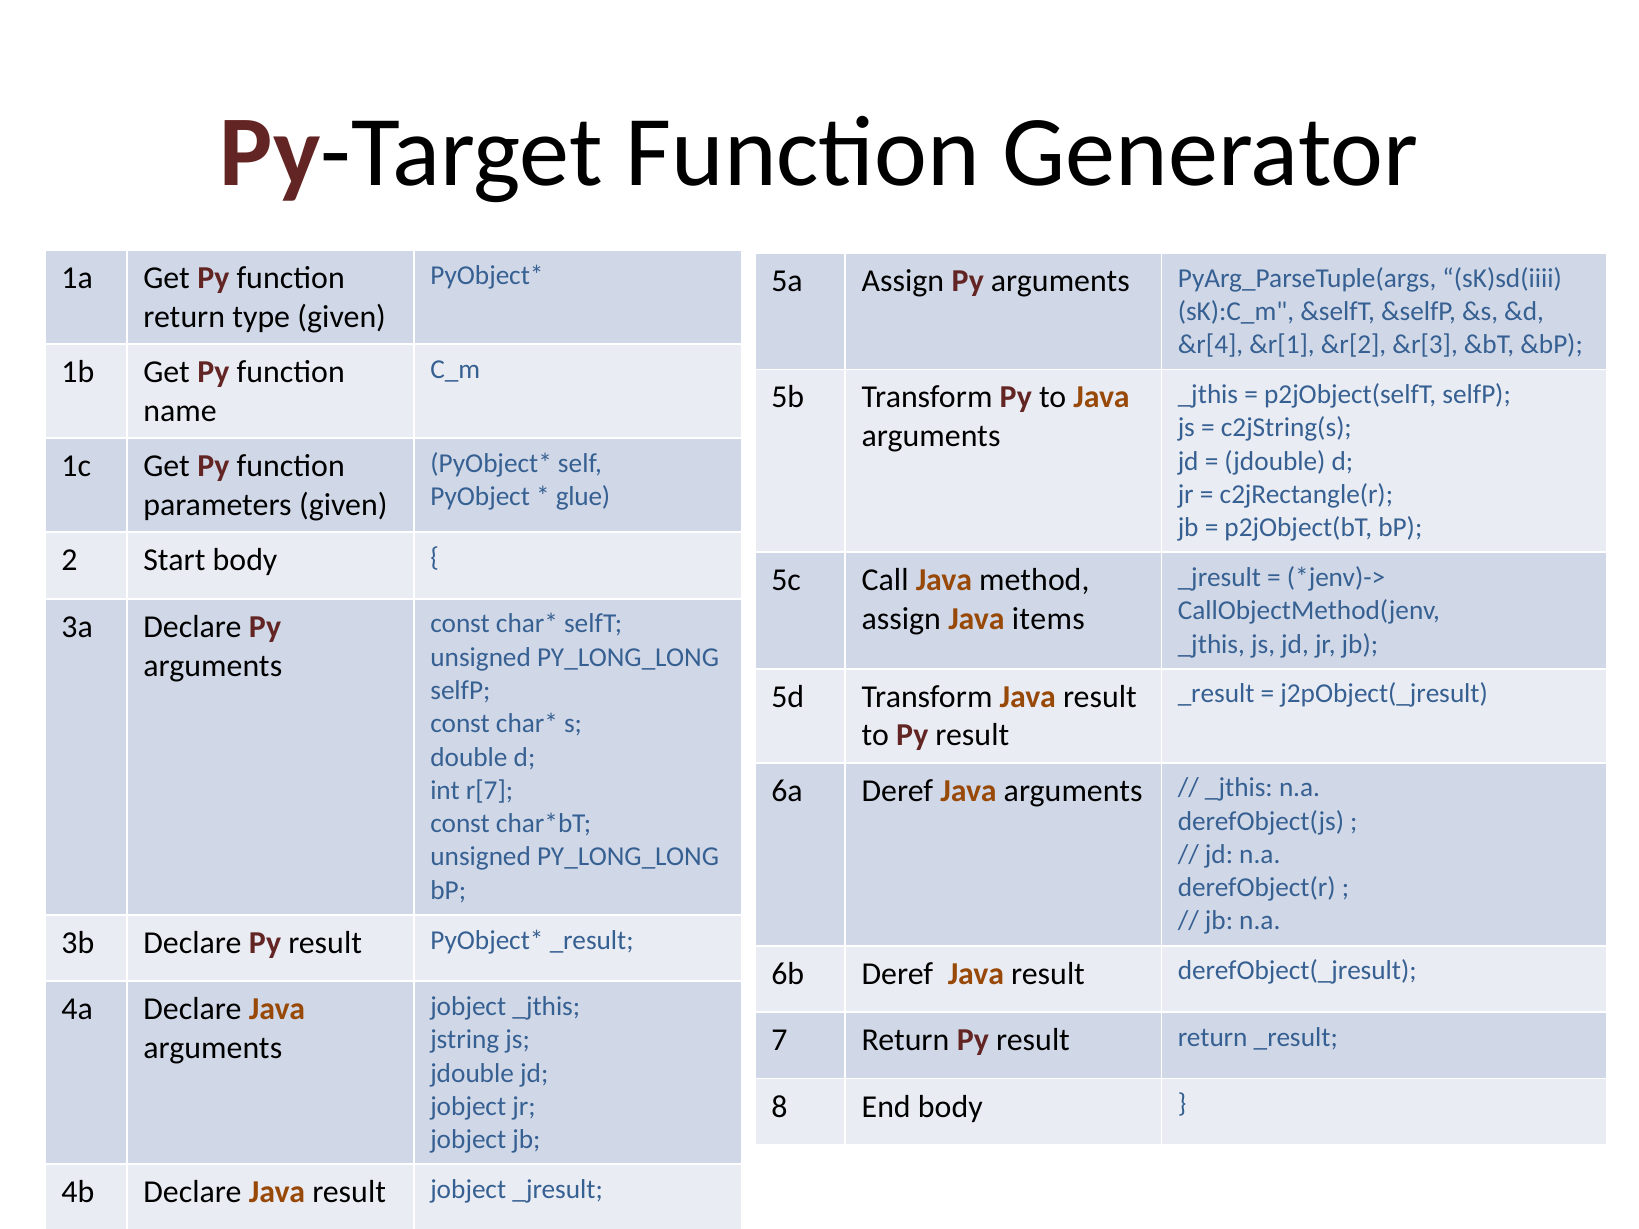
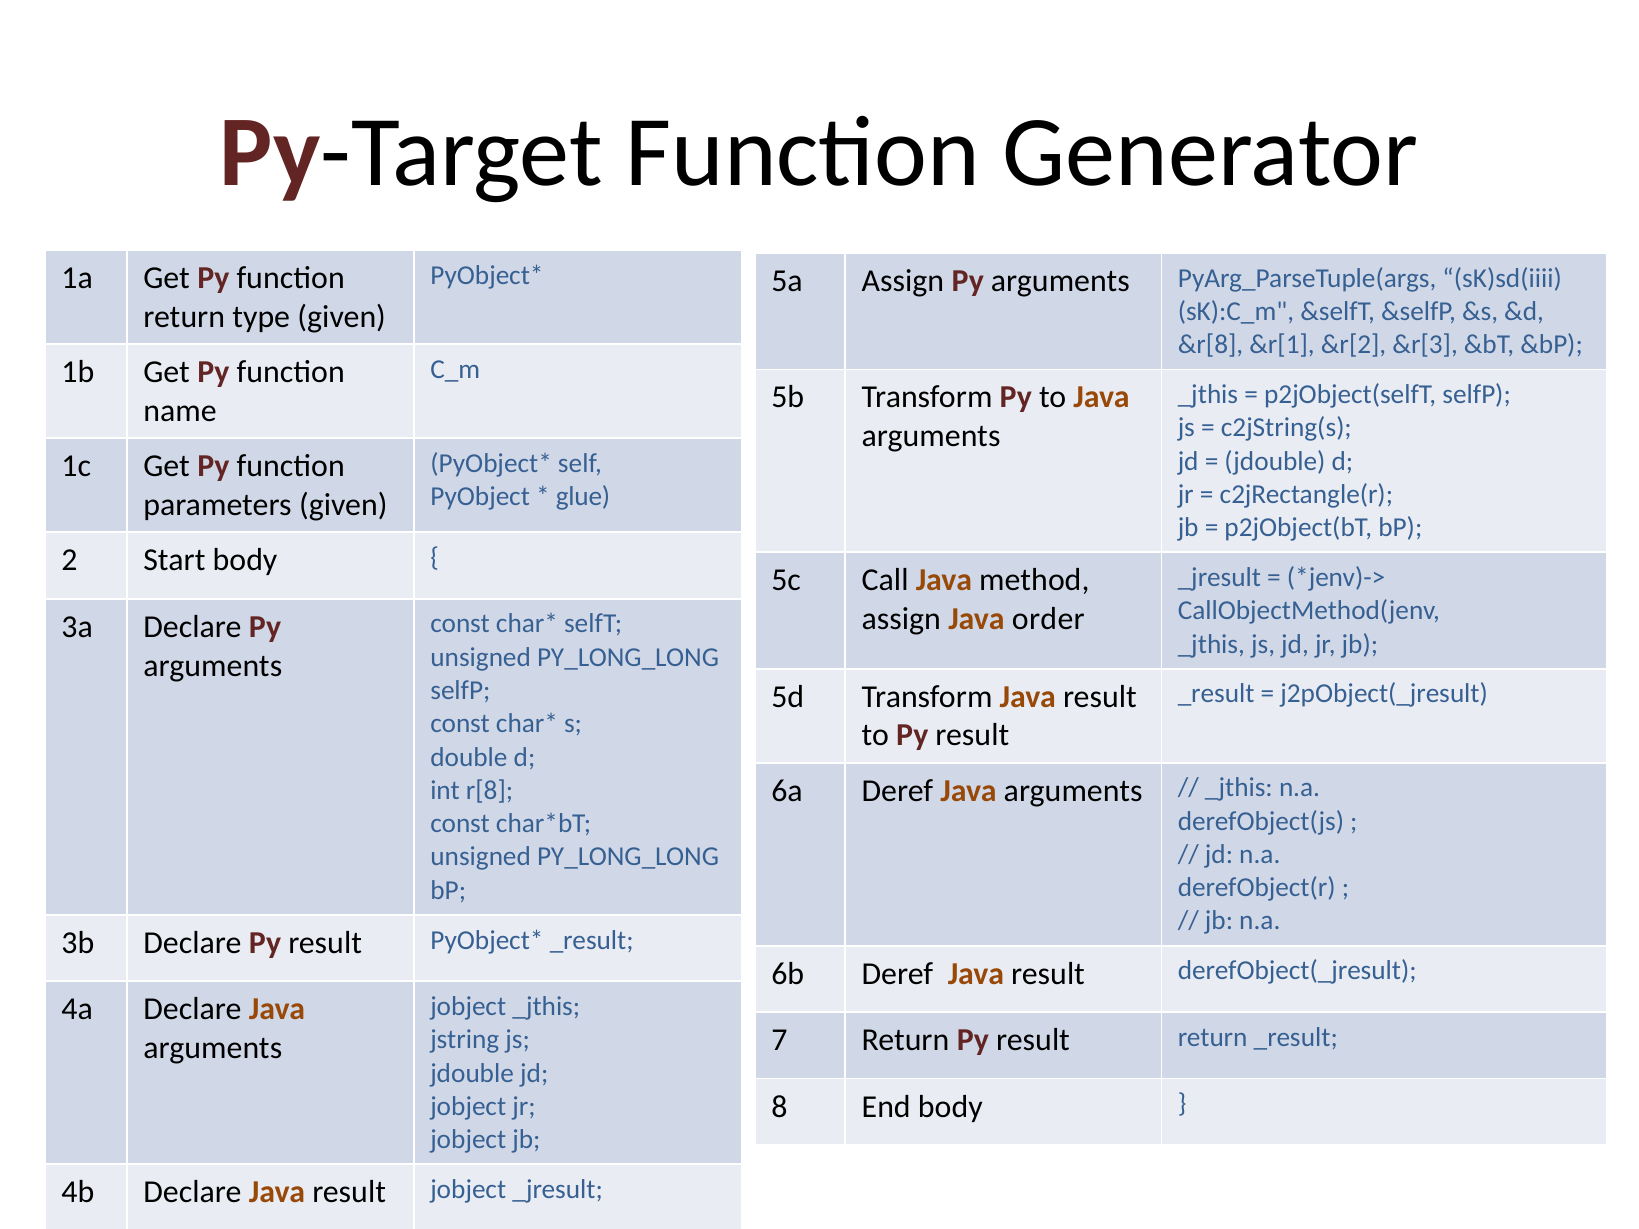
&r[4: &r[4 -> &r[8
items: items -> order
r[7: r[7 -> r[8
